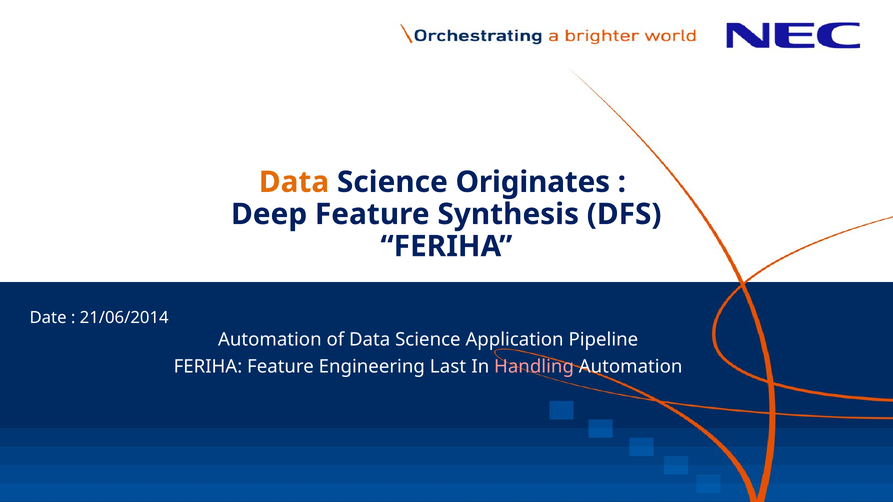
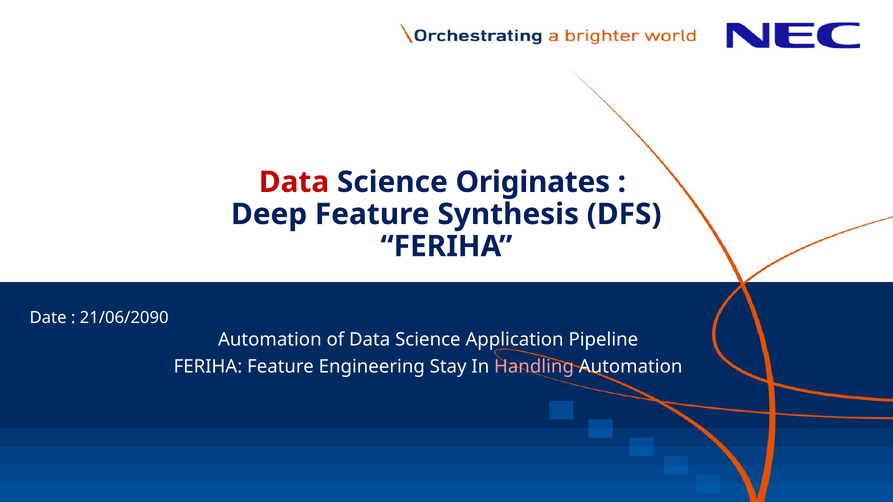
Data at (294, 182) colour: orange -> red
21/06/2014: 21/06/2014 -> 21/06/2090
Last: Last -> Stay
